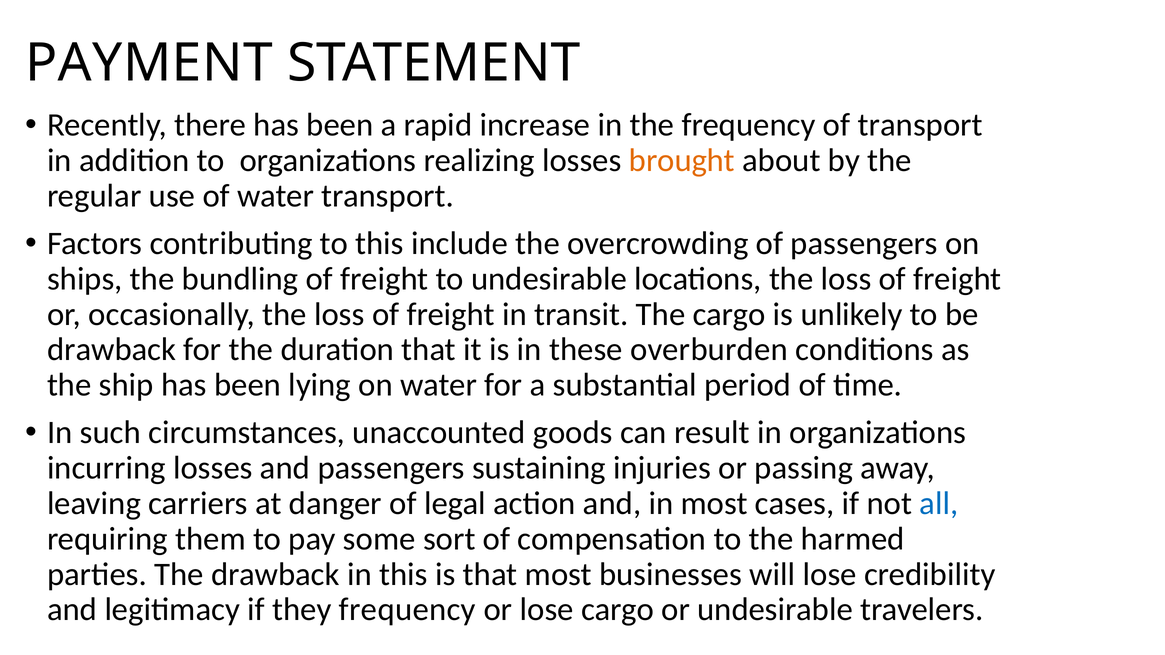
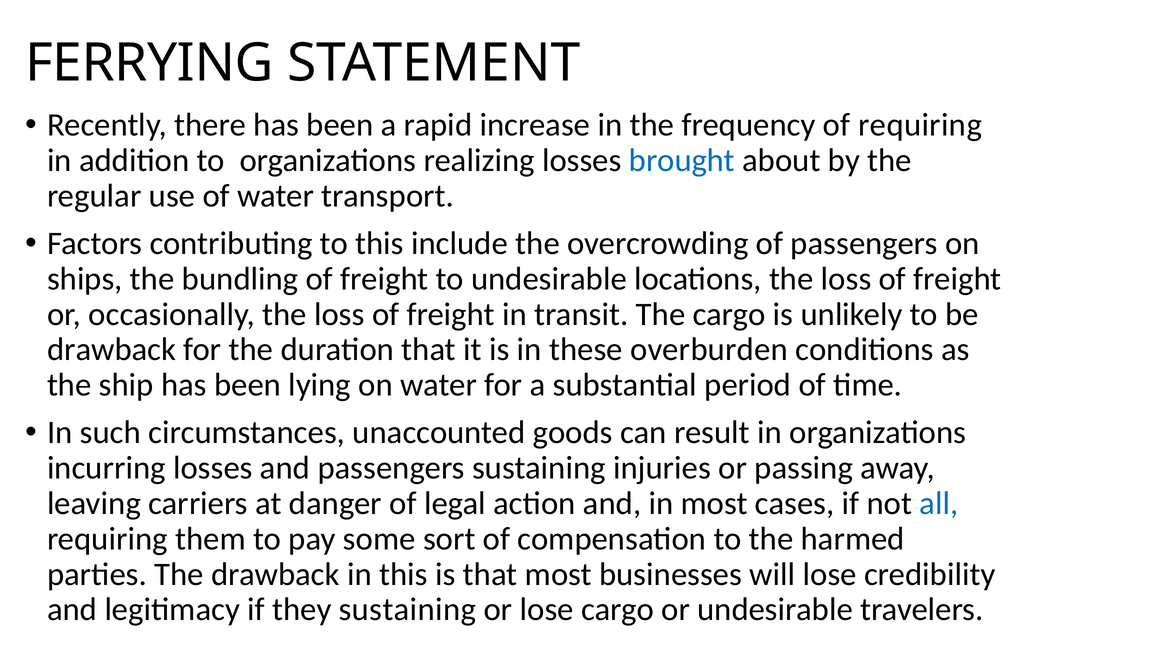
PAYMENT: PAYMENT -> FERRYING
of transport: transport -> requiring
brought colour: orange -> blue
they frequency: frequency -> sustaining
